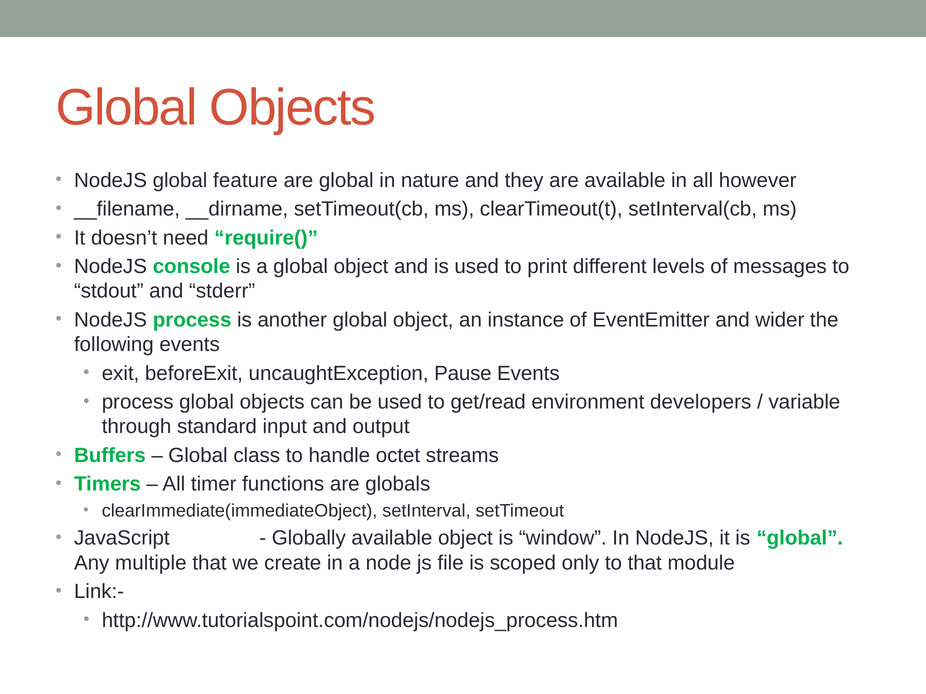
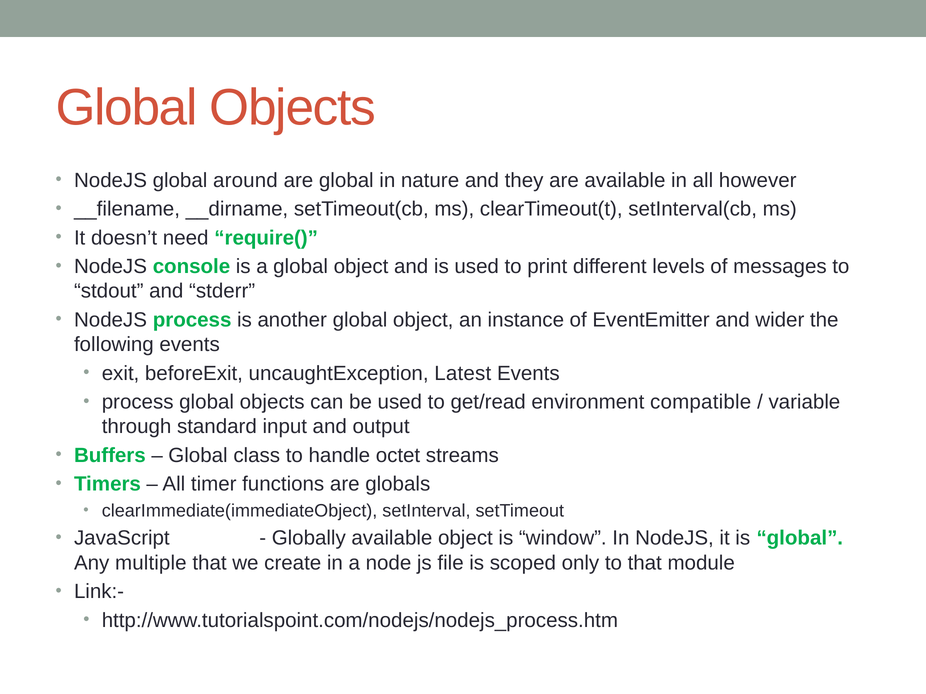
feature: feature -> around
Pause: Pause -> Latest
developers: developers -> compatible
